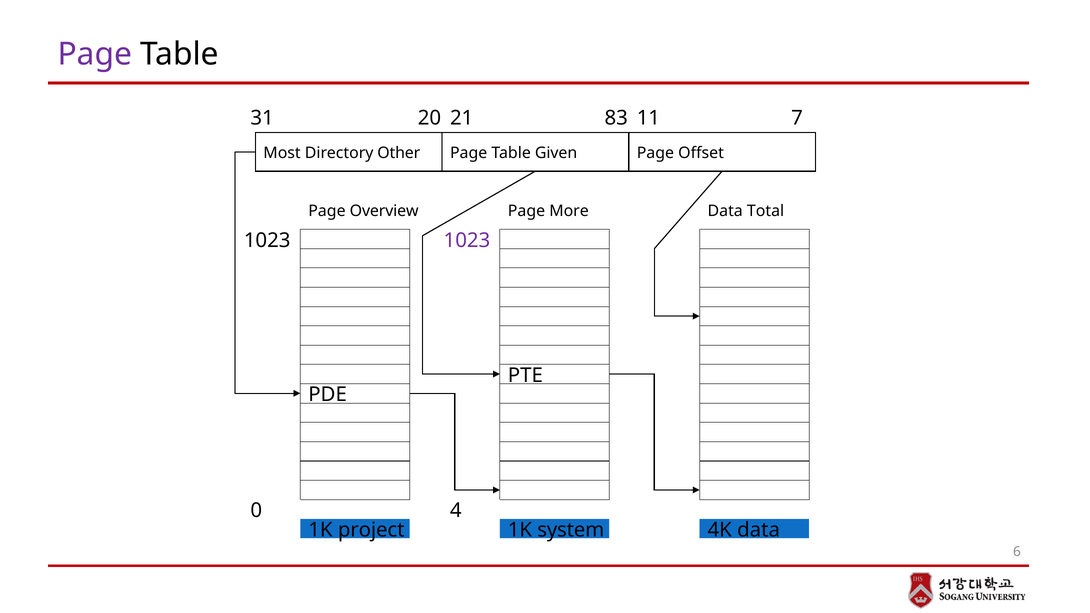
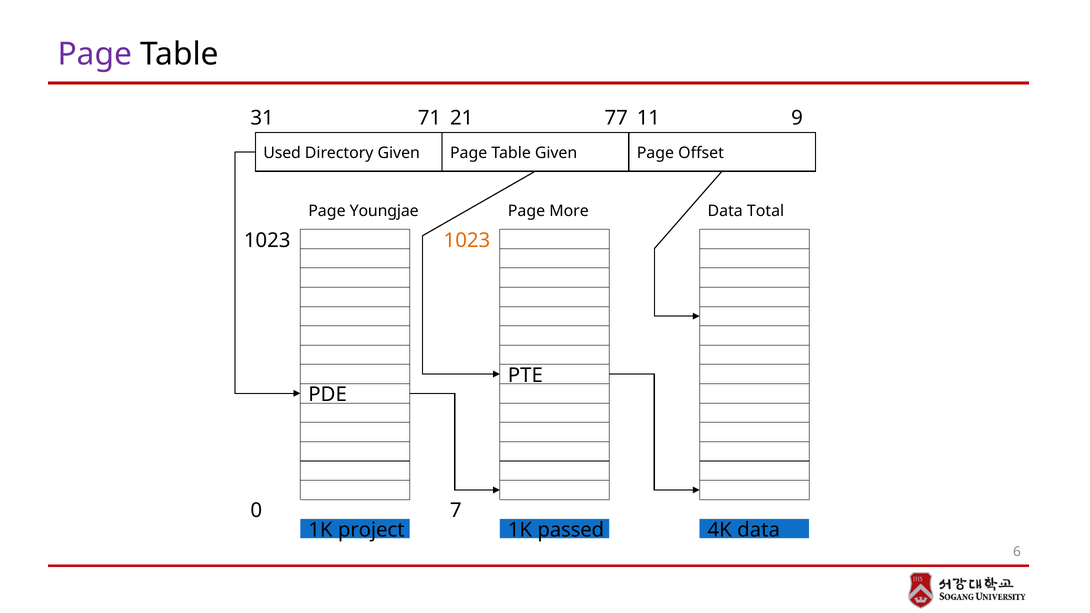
20: 20 -> 71
83: 83 -> 77
7: 7 -> 9
Most: Most -> Used
Directory Other: Other -> Given
Overview: Overview -> Youngjae
1023 at (467, 240) colour: purple -> orange
4: 4 -> 7
system: system -> passed
